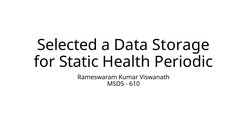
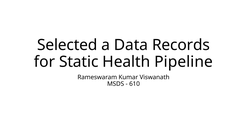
Storage: Storage -> Records
Periodic: Periodic -> Pipeline
